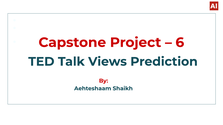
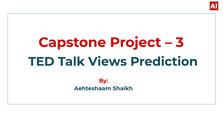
6: 6 -> 3
